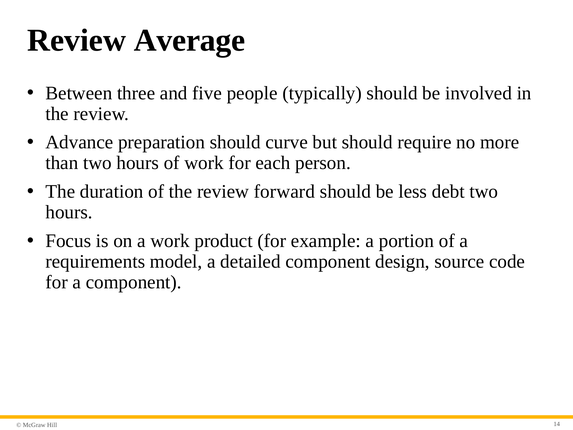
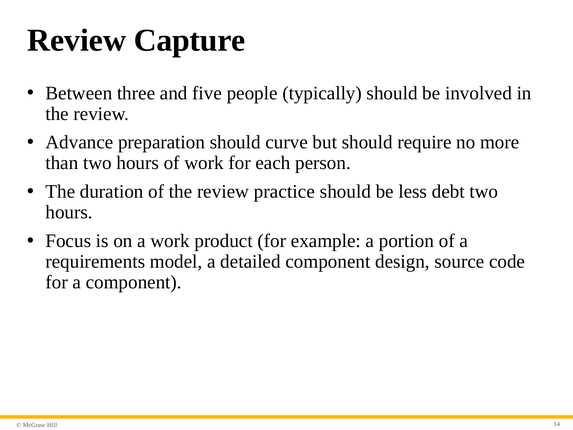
Average: Average -> Capture
forward: forward -> practice
